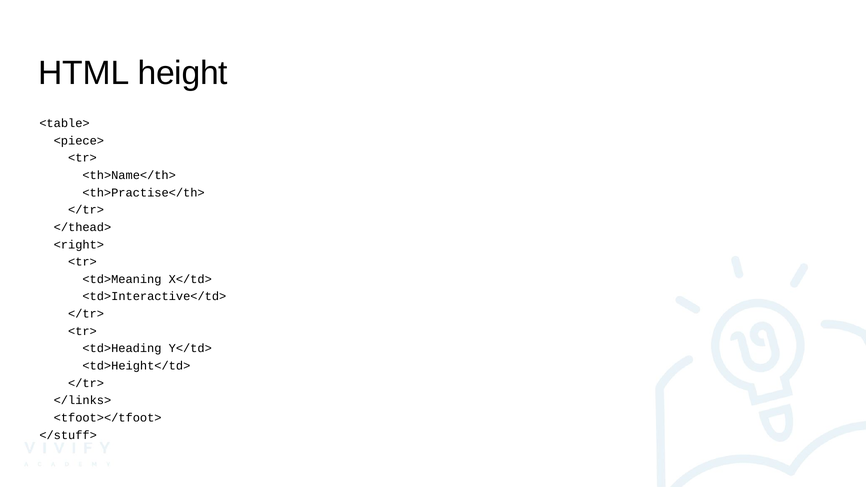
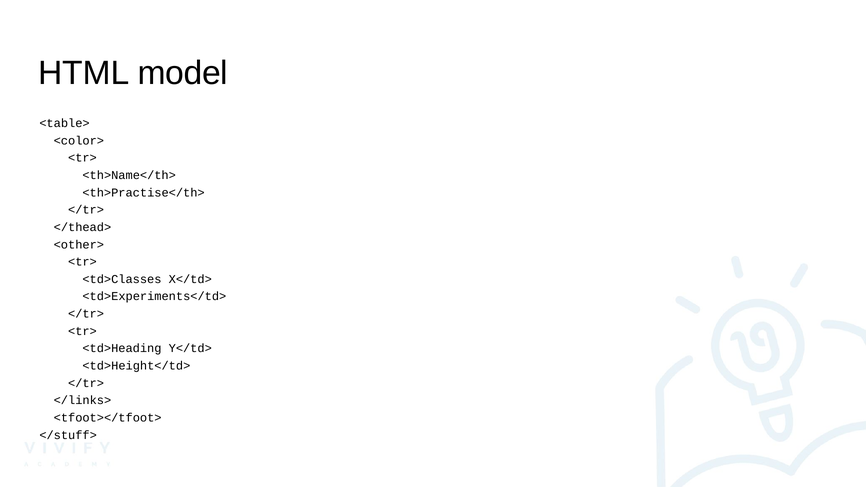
height: height -> model
<piece>: <piece> -> <color>
<right>: <right> -> <other>
<td>Meaning: <td>Meaning -> <td>Classes
<td>Interactive</td>: <td>Interactive</td> -> <td>Experiments</td>
